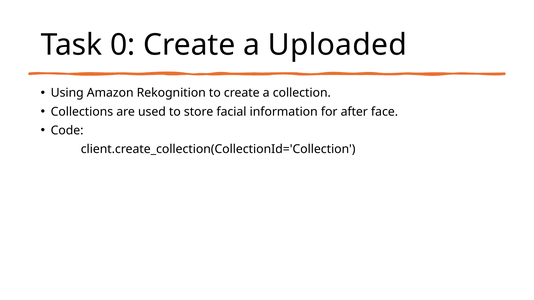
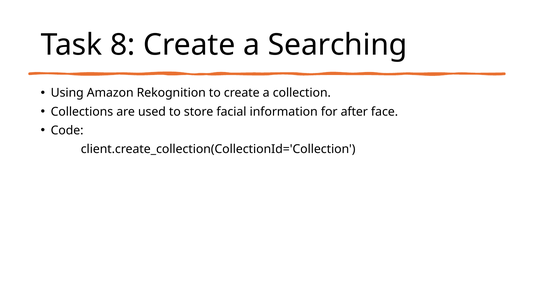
0: 0 -> 8
Uploaded: Uploaded -> Searching
